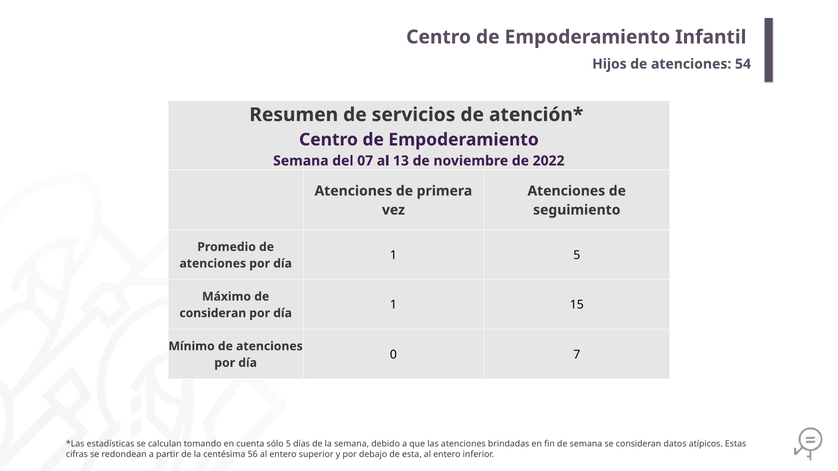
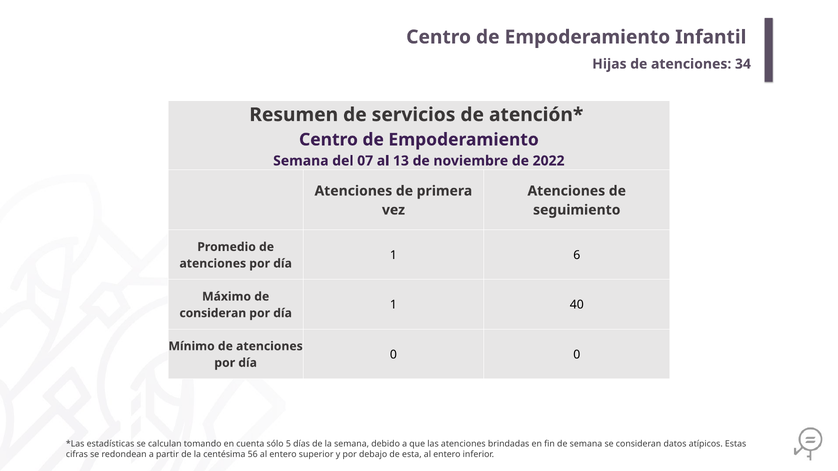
Hijos: Hijos -> Hijas
54: 54 -> 34
1 5: 5 -> 6
15: 15 -> 40
0 7: 7 -> 0
